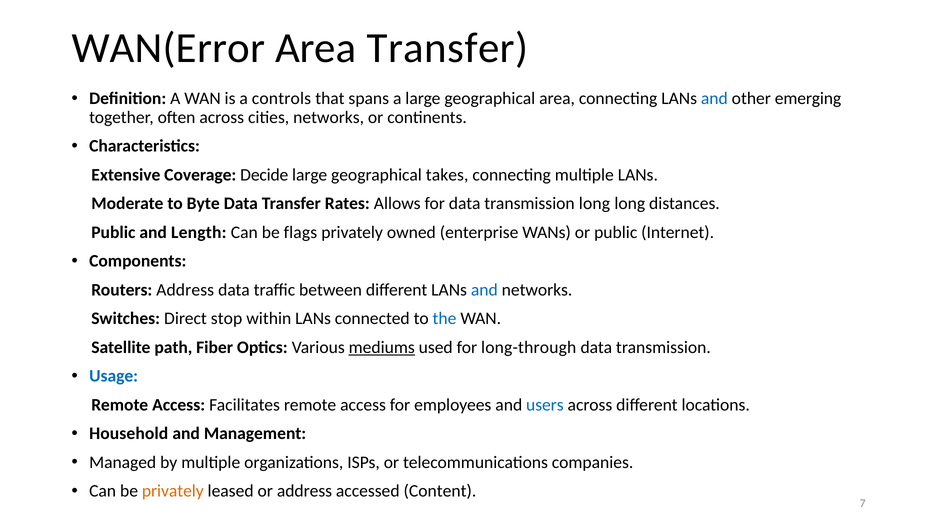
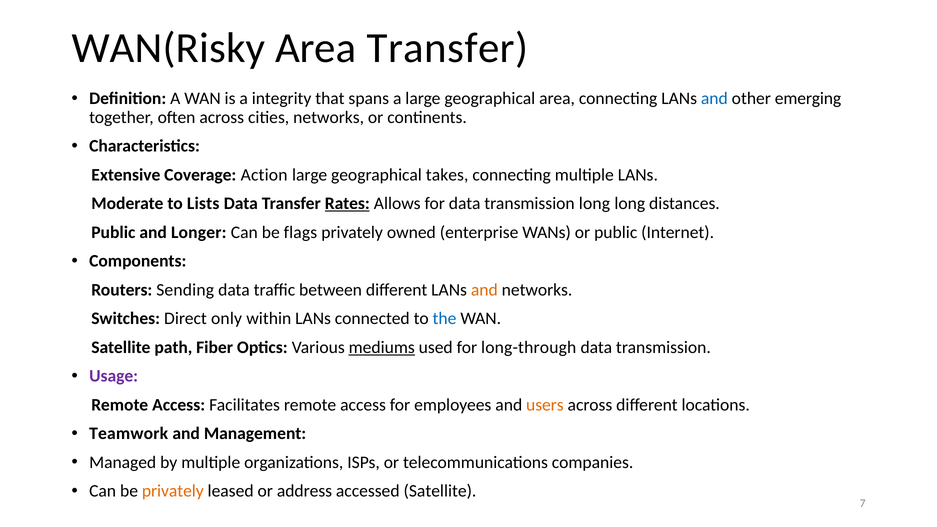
WAN(Error: WAN(Error -> WAN(Risky
controls: controls -> integrity
Decide: Decide -> Action
Byte: Byte -> Lists
Rates underline: none -> present
Length: Length -> Longer
Routers Address: Address -> Sending
and at (484, 290) colour: blue -> orange
stop: stop -> only
Usage colour: blue -> purple
users colour: blue -> orange
Household: Household -> Teamwork
accessed Content: Content -> Satellite
